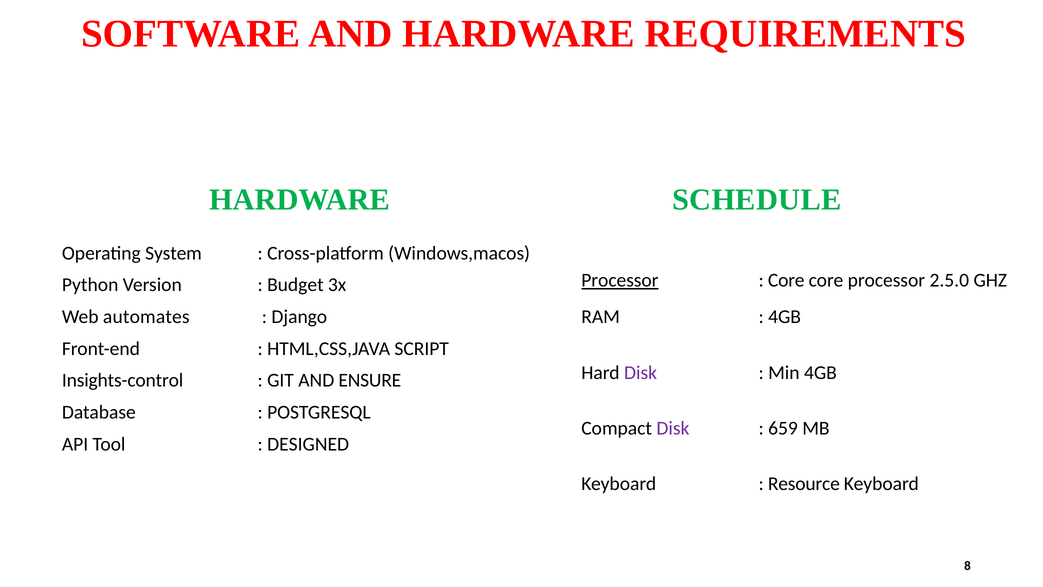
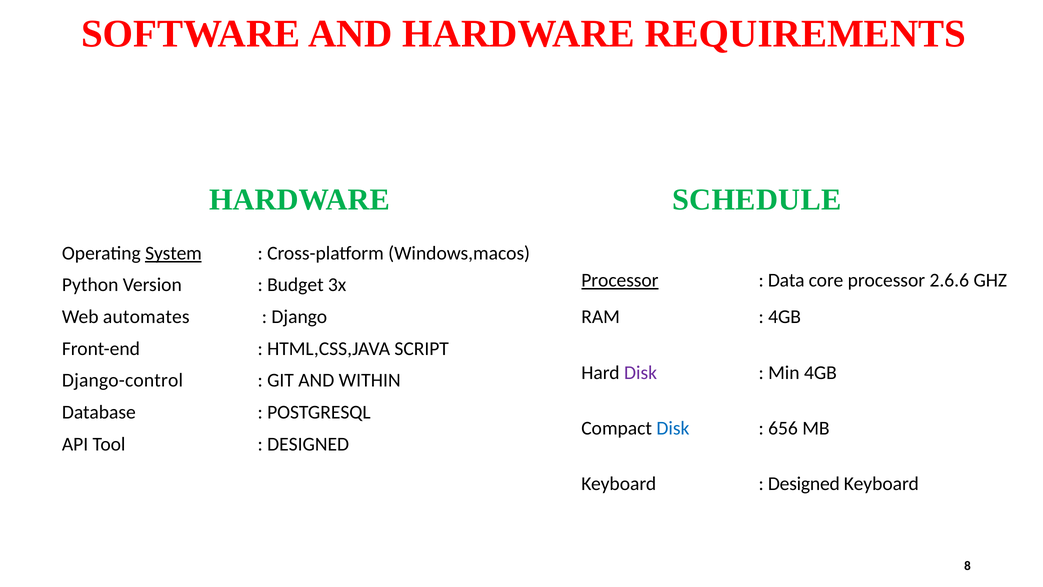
System underline: none -> present
Core at (786, 280): Core -> Data
2.5.0: 2.5.0 -> 2.6.6
Insights-control: Insights-control -> Django-control
ENSURE: ENSURE -> WITHIN
Disk at (673, 428) colour: purple -> blue
659: 659 -> 656
Resource at (804, 484): Resource -> Designed
